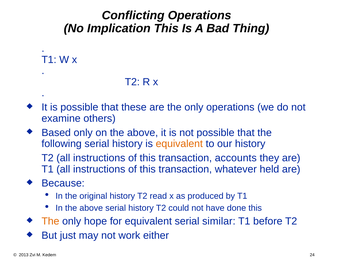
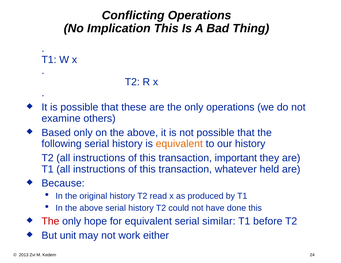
accounts: accounts -> important
The at (50, 222) colour: orange -> red
just: just -> unit
